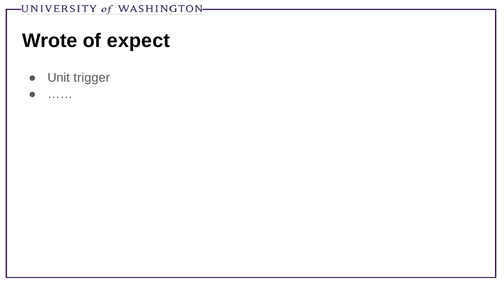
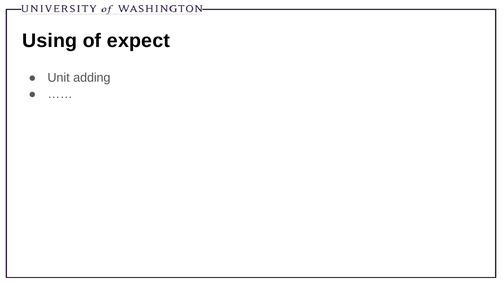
Wrote: Wrote -> Using
trigger: trigger -> adding
